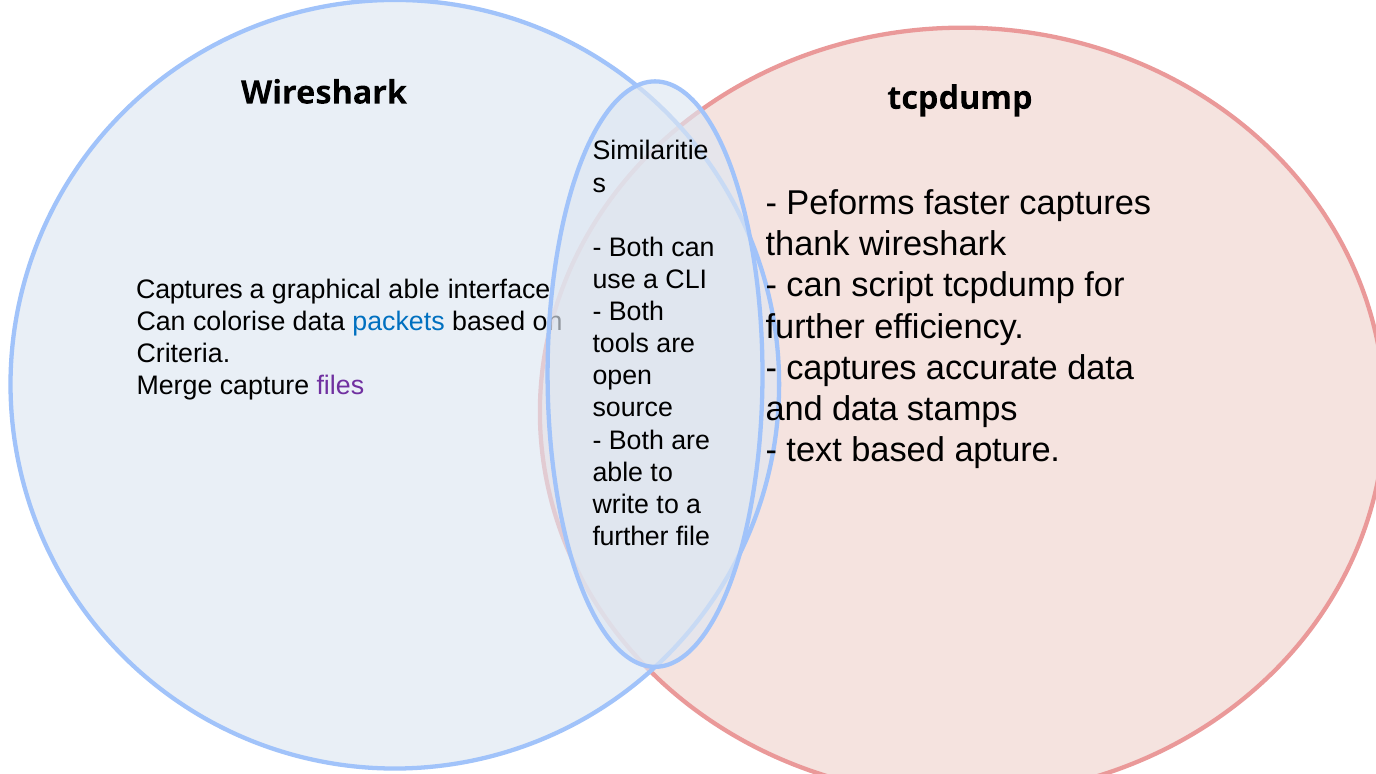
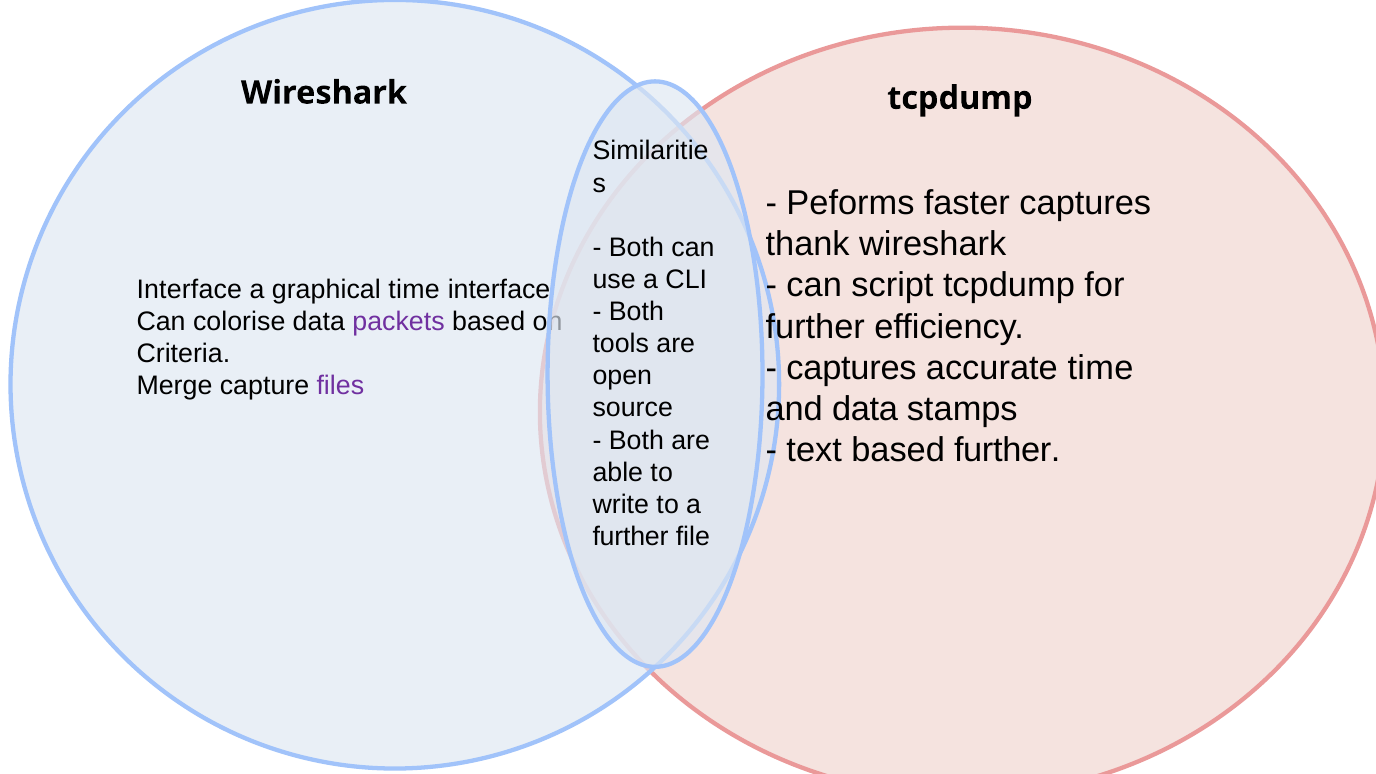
Captures at (190, 290): Captures -> Interface
graphical able: able -> time
packets colour: blue -> purple
accurate data: data -> time
based apture: apture -> further
